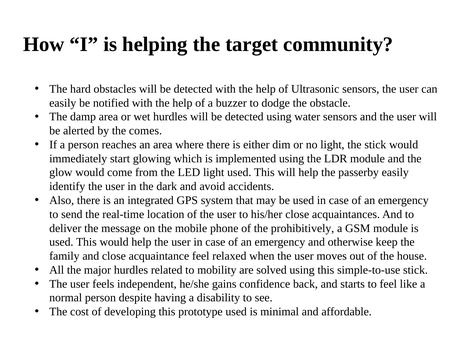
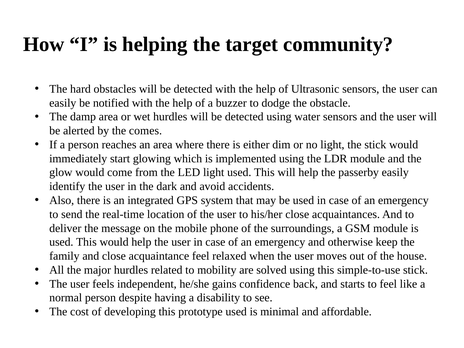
prohibitively: prohibitively -> surroundings
